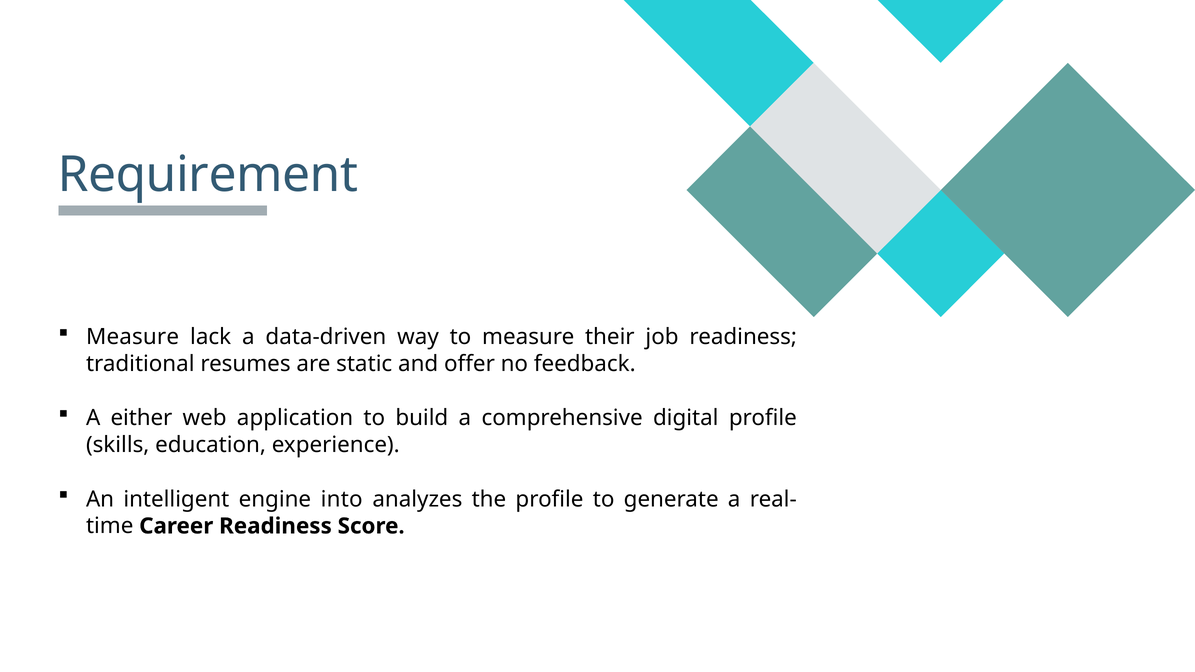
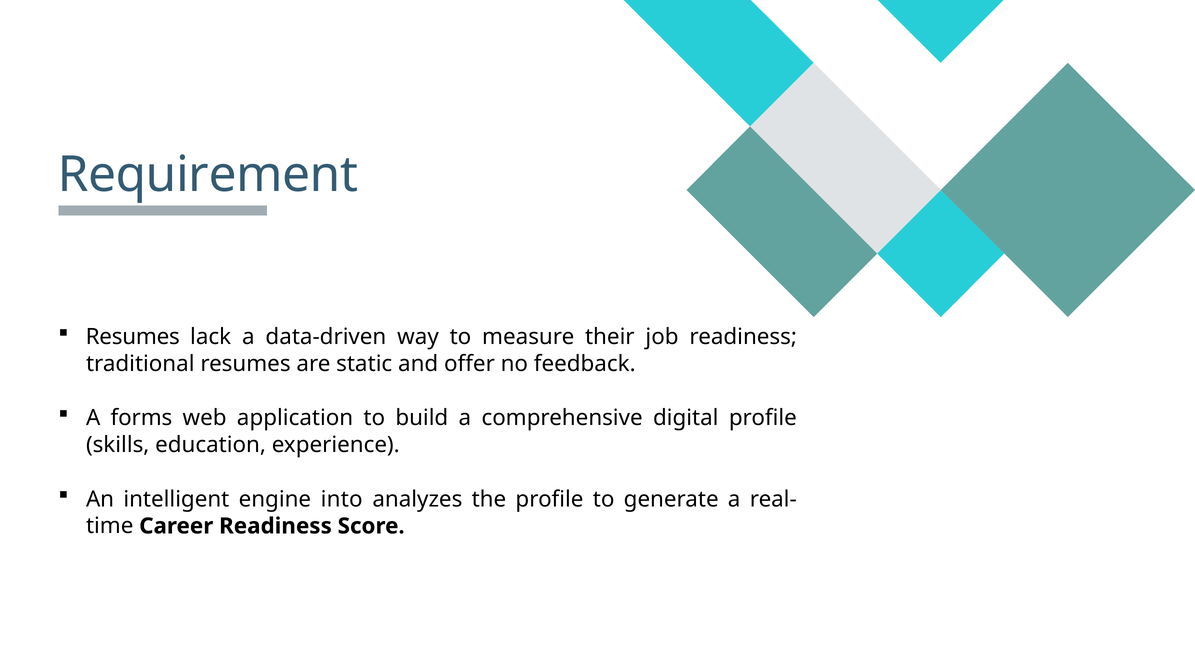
Measure at (133, 337): Measure -> Resumes
either: either -> forms
